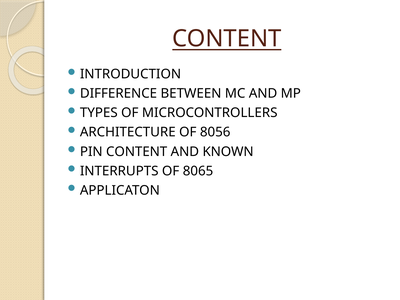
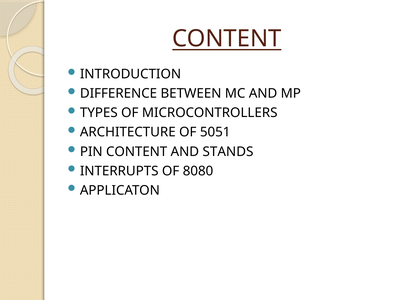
8056: 8056 -> 5051
KNOWN: KNOWN -> STANDS
8065: 8065 -> 8080
